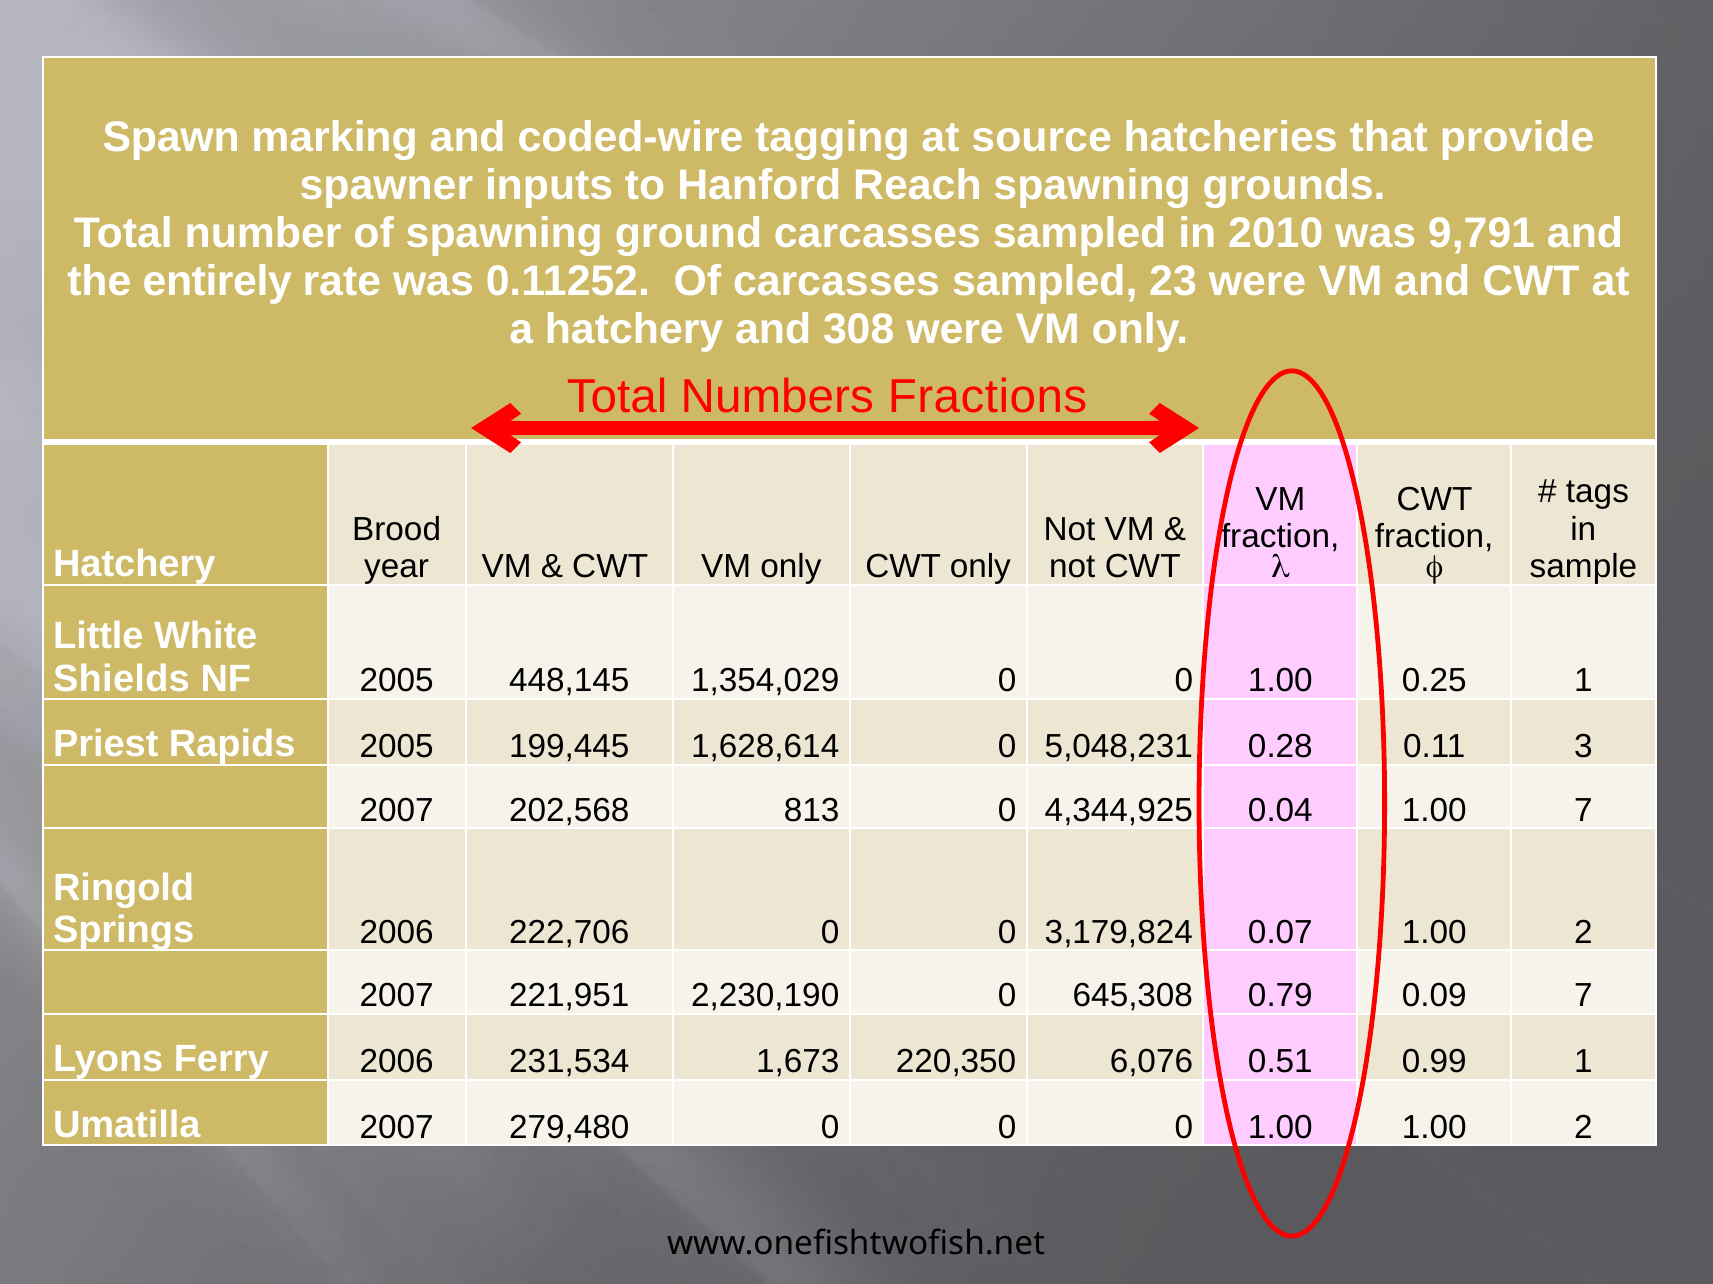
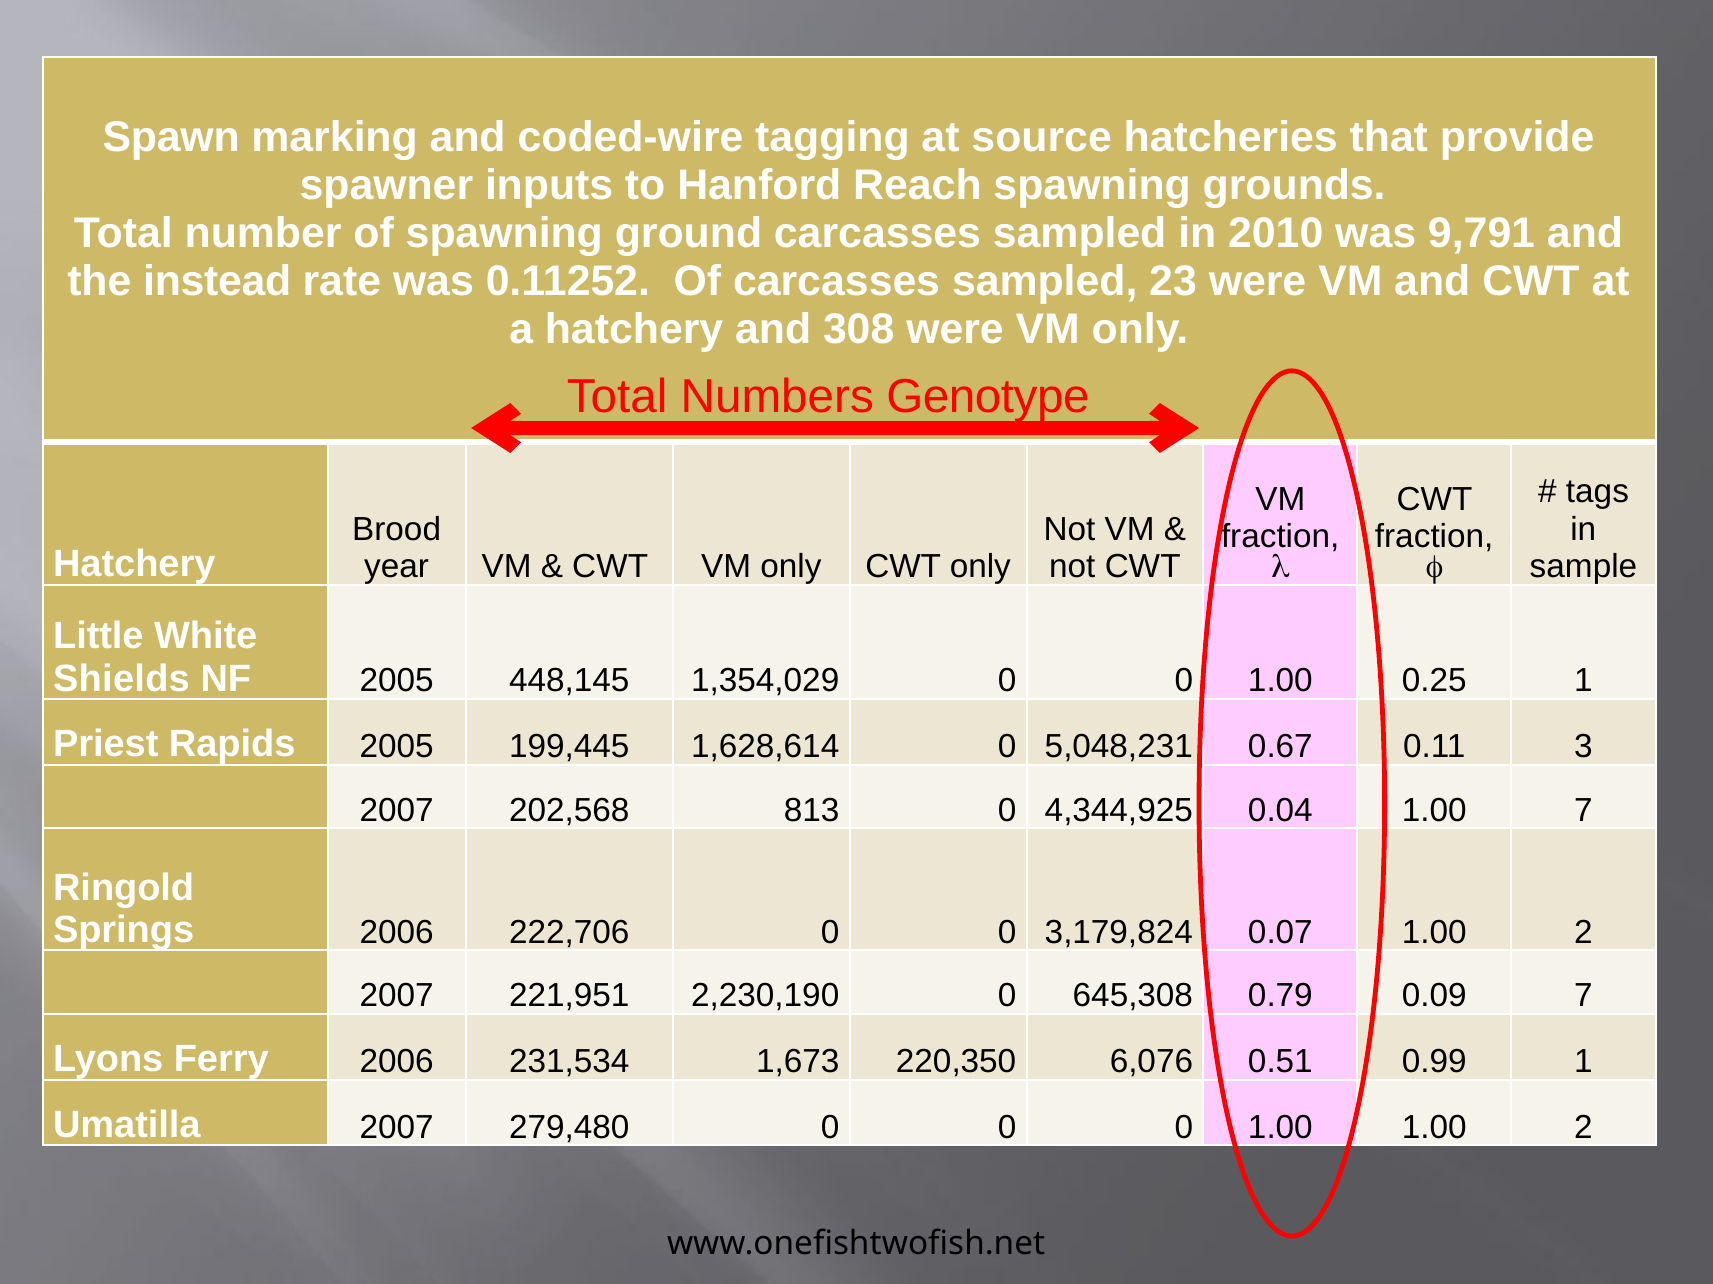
entirely: entirely -> instead
Fractions: Fractions -> Genotype
0.28: 0.28 -> 0.67
